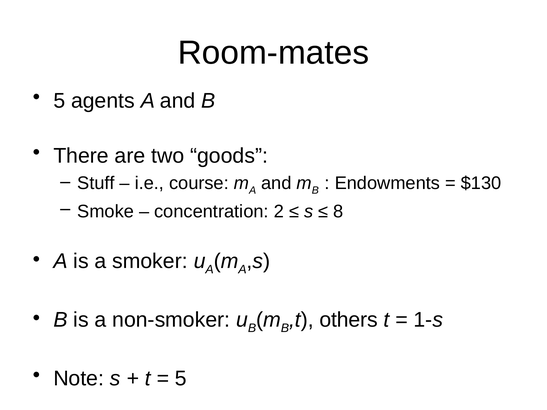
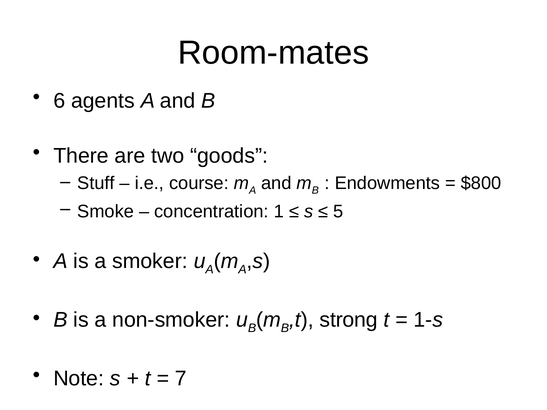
5 at (59, 101): 5 -> 6
$130: $130 -> $800
2: 2 -> 1
8: 8 -> 5
others: others -> strong
5 at (181, 379): 5 -> 7
